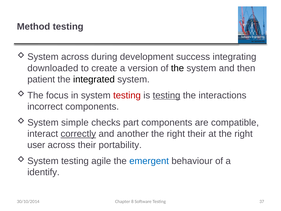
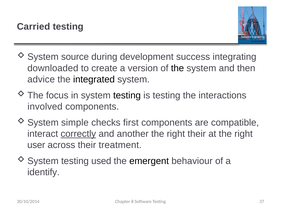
Method: Method -> Carried
across at (75, 57): across -> source
patient: patient -> advice
testing at (127, 95) colour: red -> black
testing at (167, 95) underline: present -> none
incorrect: incorrect -> involved
part: part -> first
portability: portability -> treatment
agile: agile -> used
emergent colour: blue -> black
